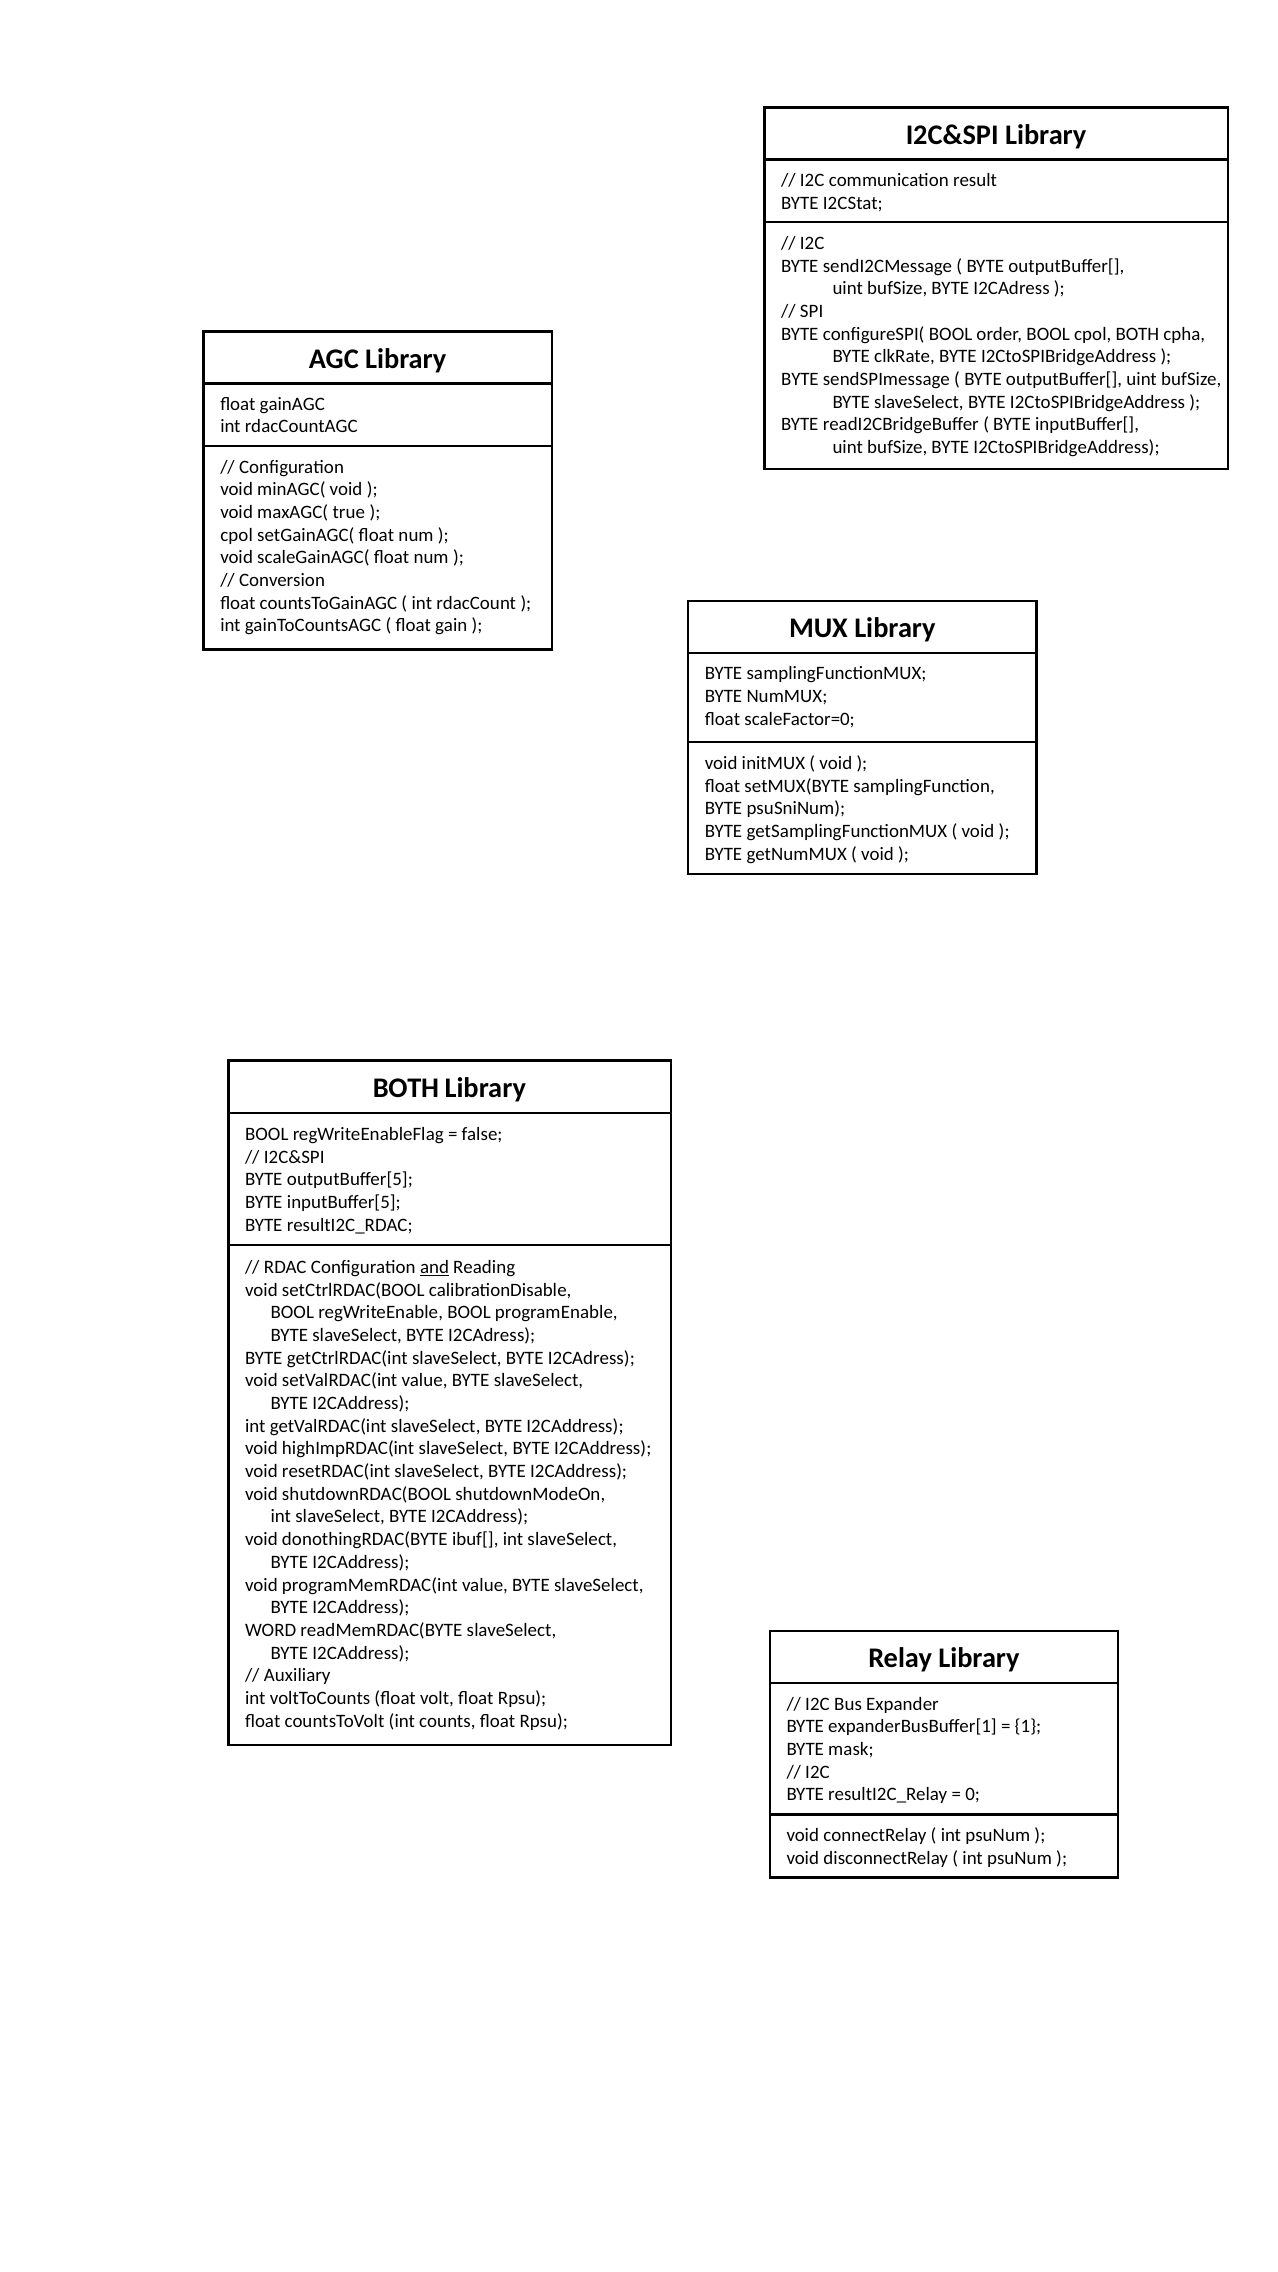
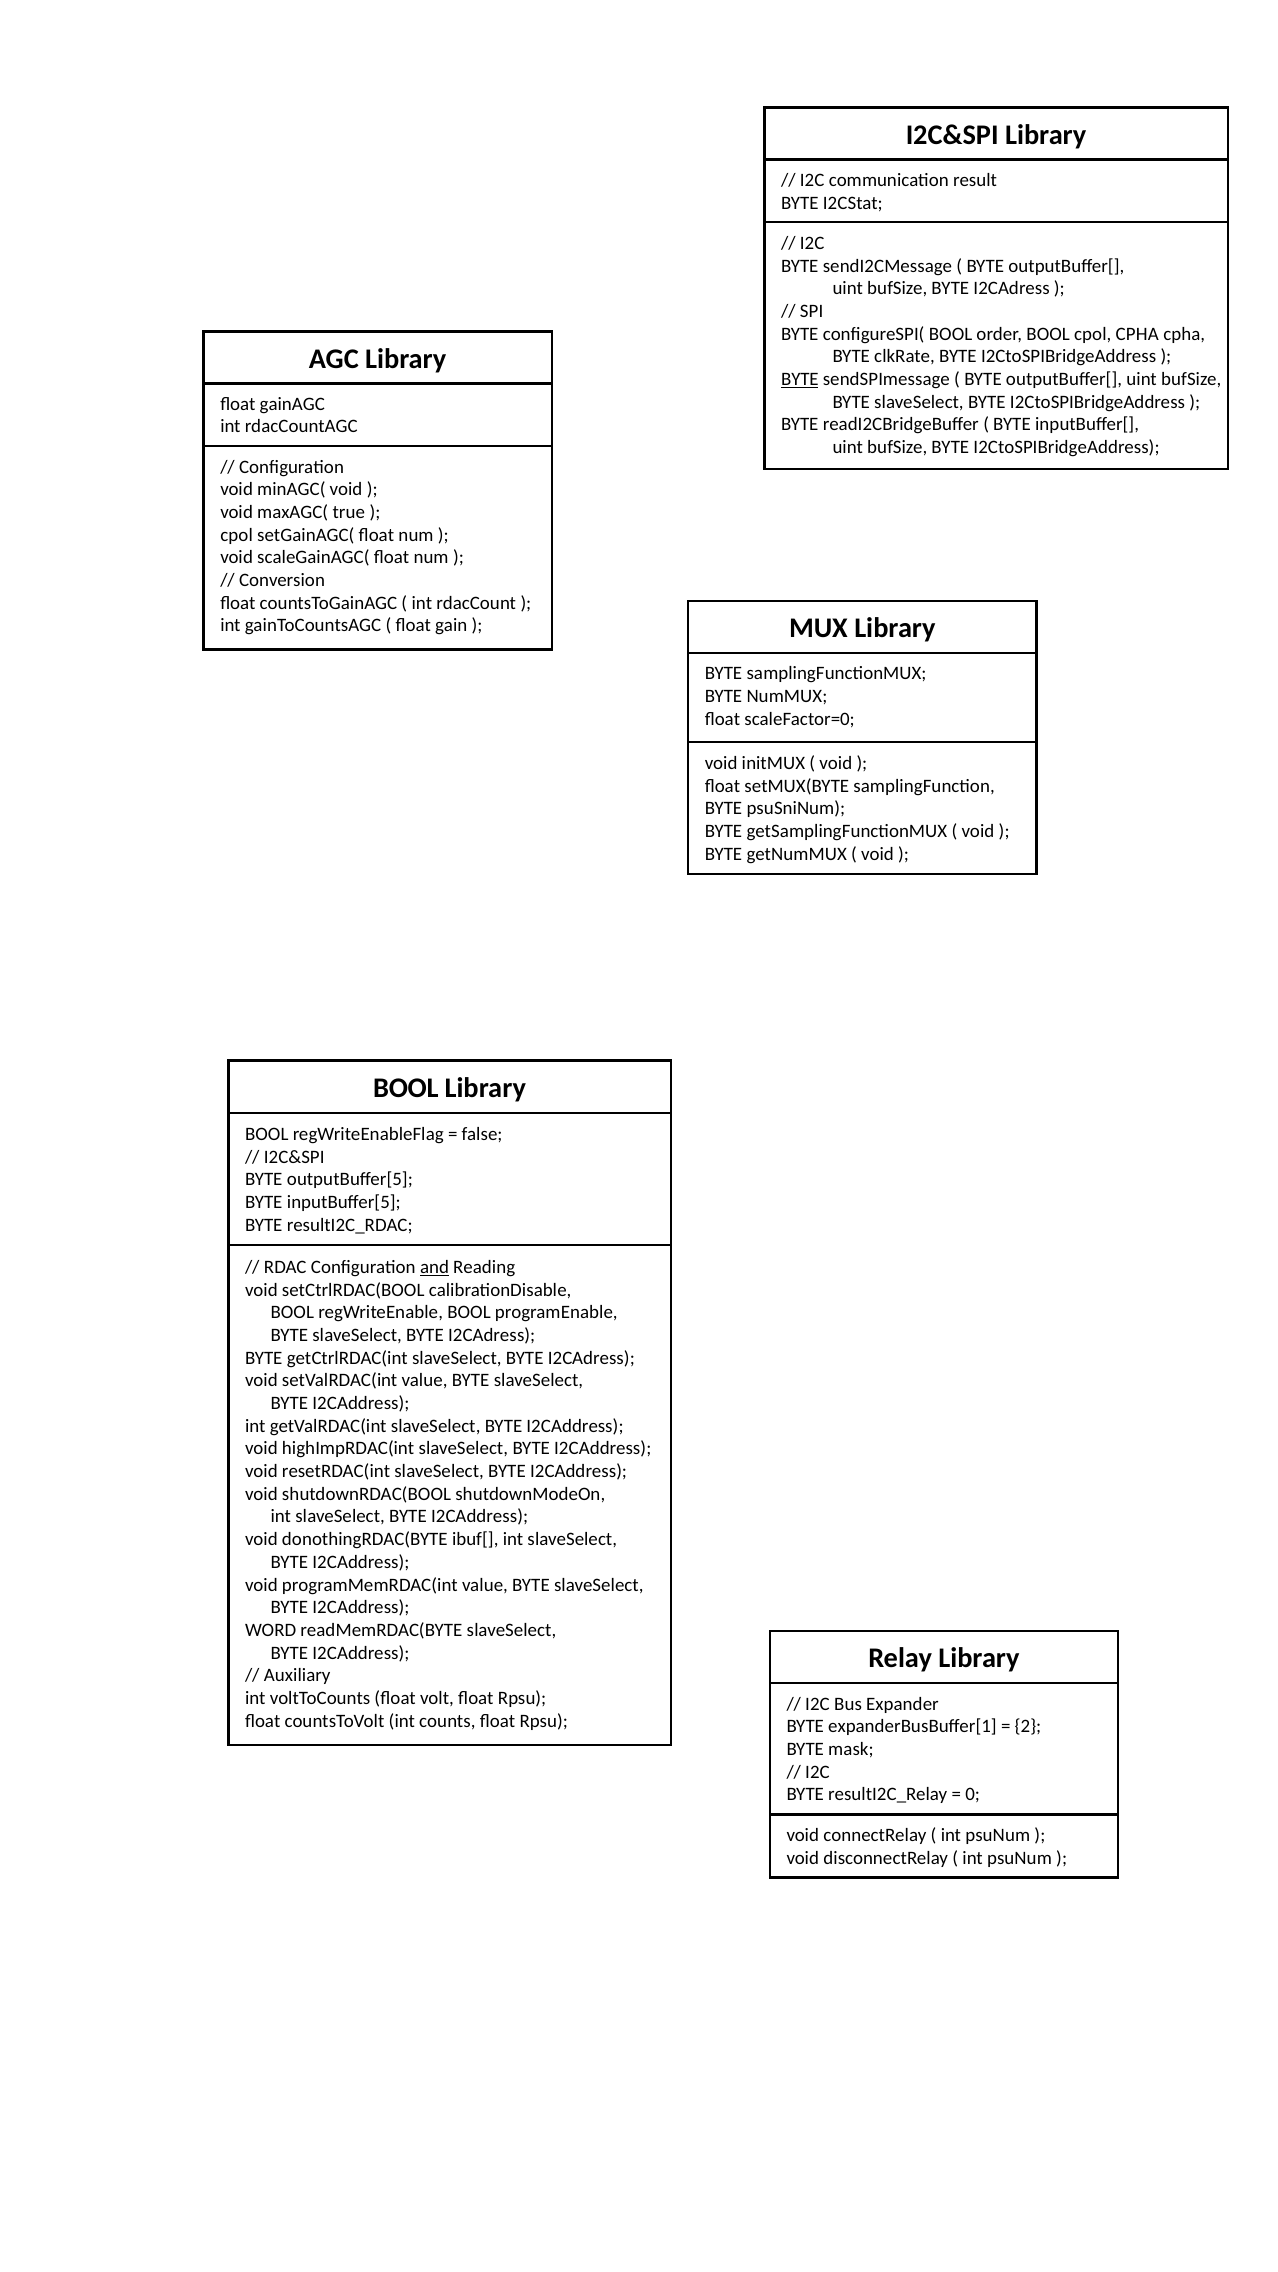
cpol BOTH: BOTH -> CPHA
BYTE at (800, 379) underline: none -> present
BOTH at (406, 1088): BOTH -> BOOL
1: 1 -> 2
